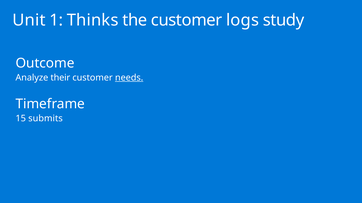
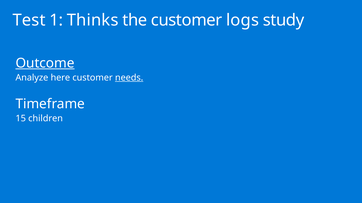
Unit: Unit -> Test
Outcome underline: none -> present
their: their -> here
submits: submits -> children
